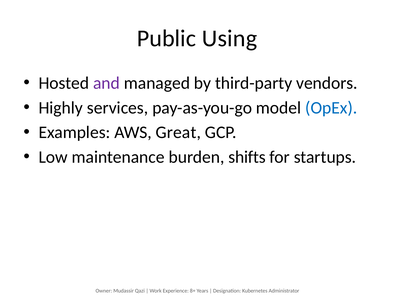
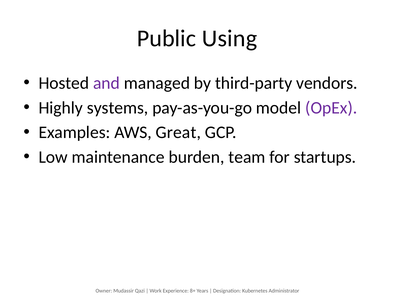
services: services -> systems
OpEx colour: blue -> purple
shifts: shifts -> team
